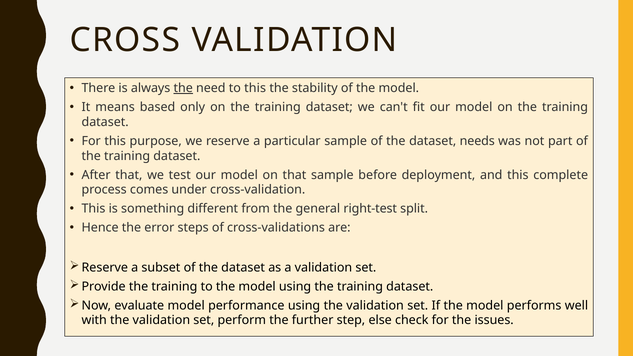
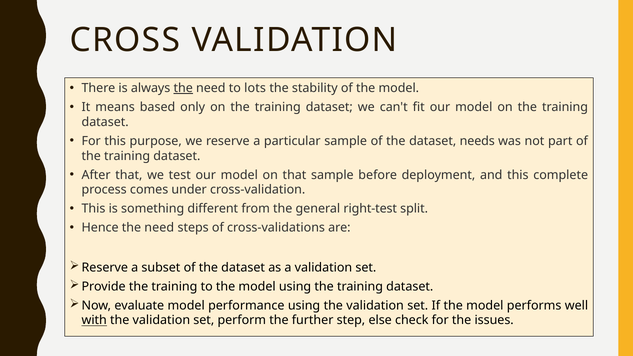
to this: this -> lots
Hence the error: error -> need
with underline: none -> present
